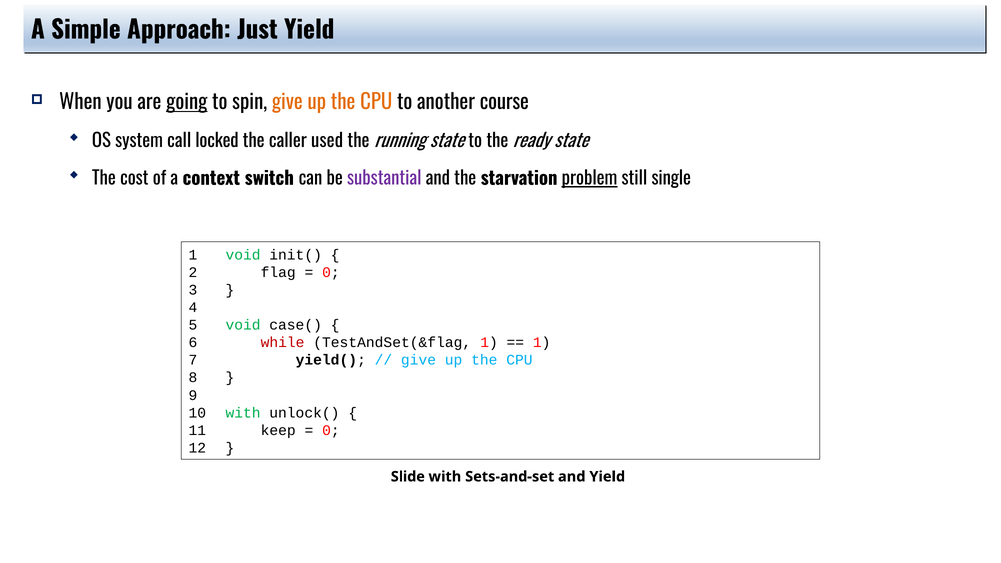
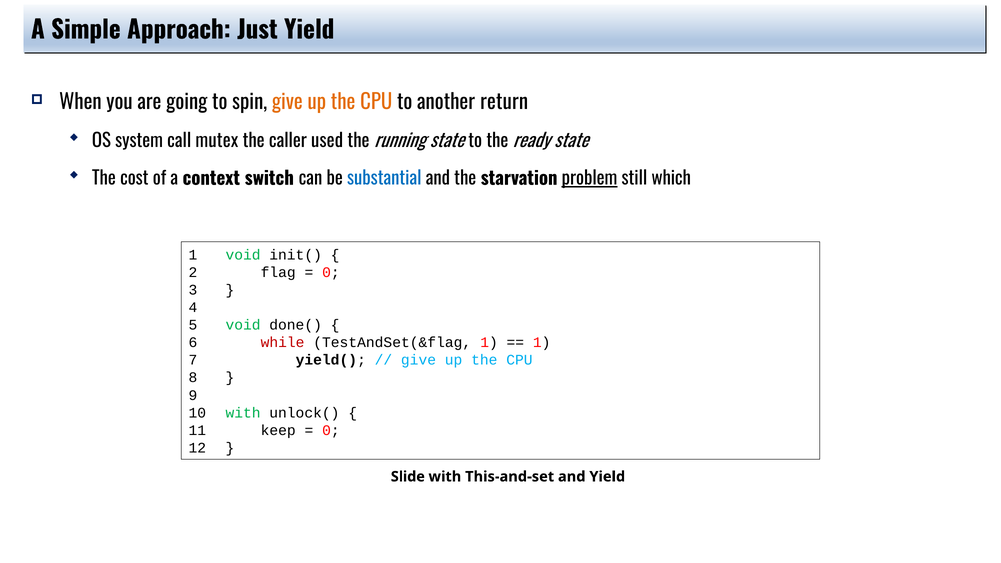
going underline: present -> none
course: course -> return
locked: locked -> mutex
substantial colour: purple -> blue
single: single -> which
case(: case( -> done(
Sets-and-set: Sets-and-set -> This-and-set
